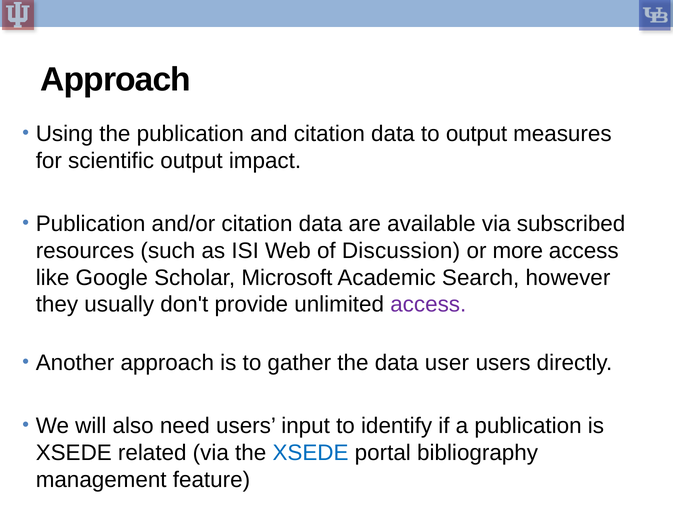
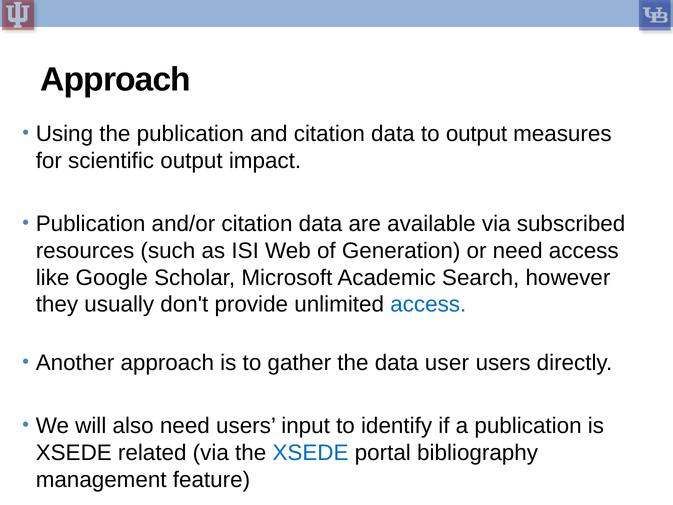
Discussion: Discussion -> Generation
or more: more -> need
access at (428, 304) colour: purple -> blue
